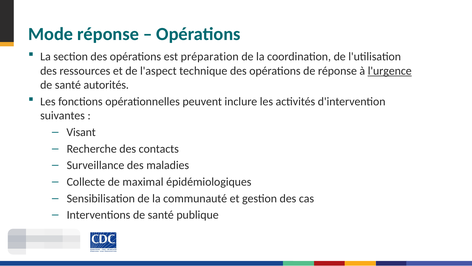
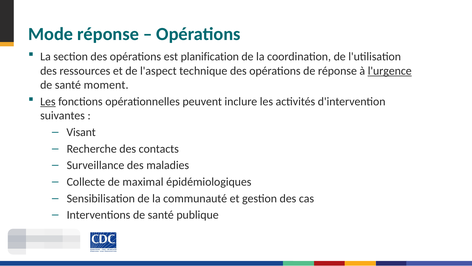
préparation: préparation -> planification
autorités: autorités -> moment
Les at (48, 101) underline: none -> present
